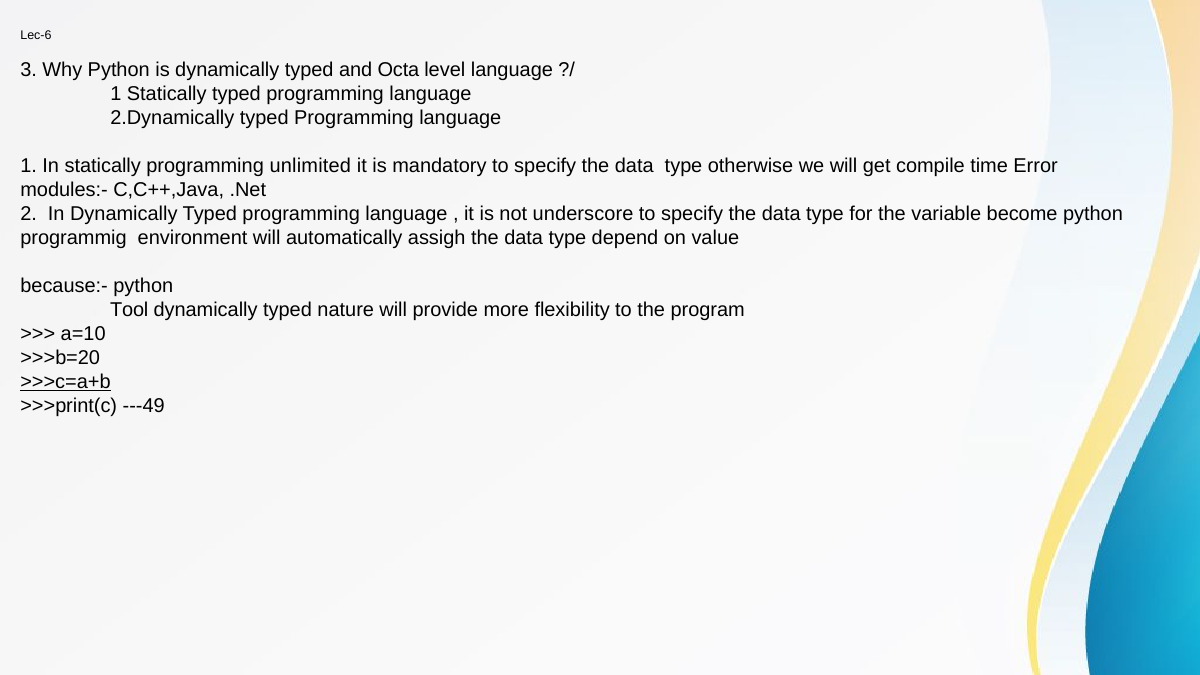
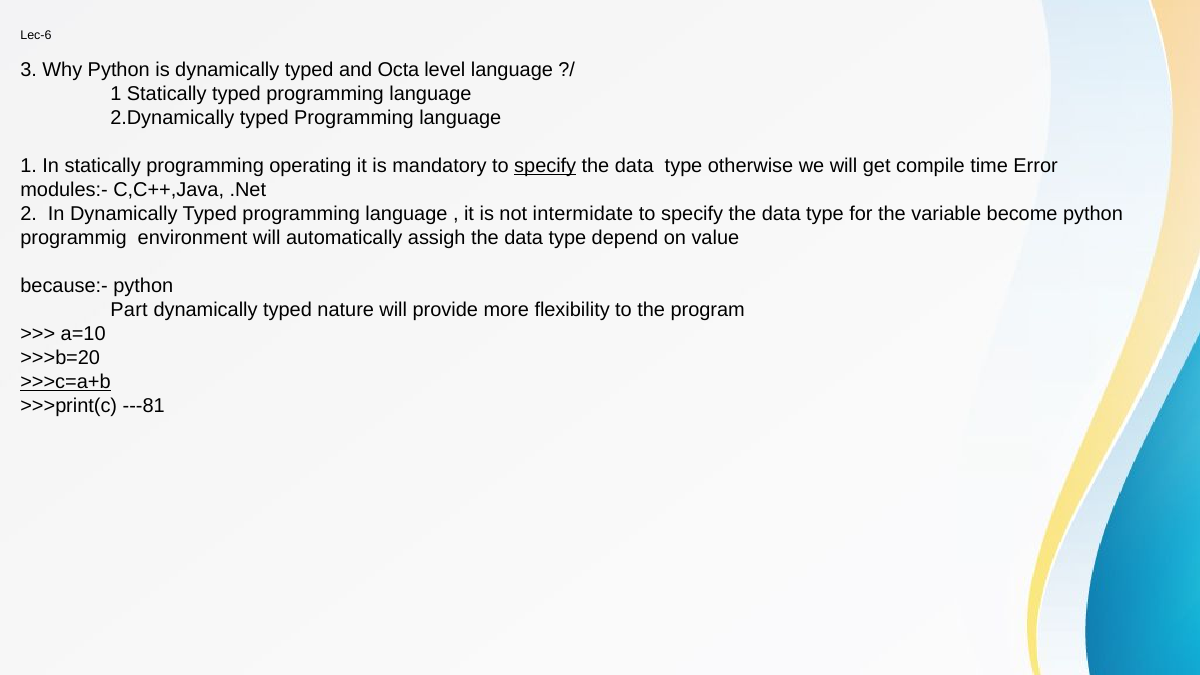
unlimited: unlimited -> operating
specify at (545, 166) underline: none -> present
underscore: underscore -> intermidate
Tool: Tool -> Part
---49: ---49 -> ---81
